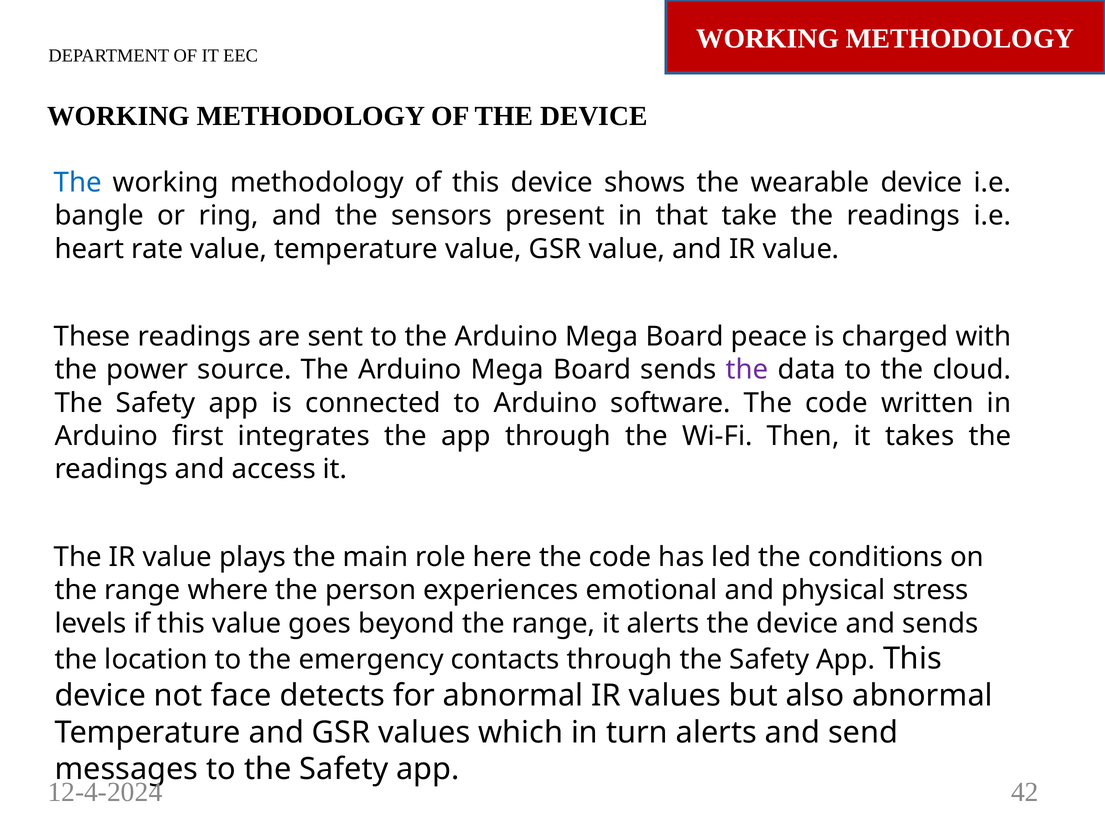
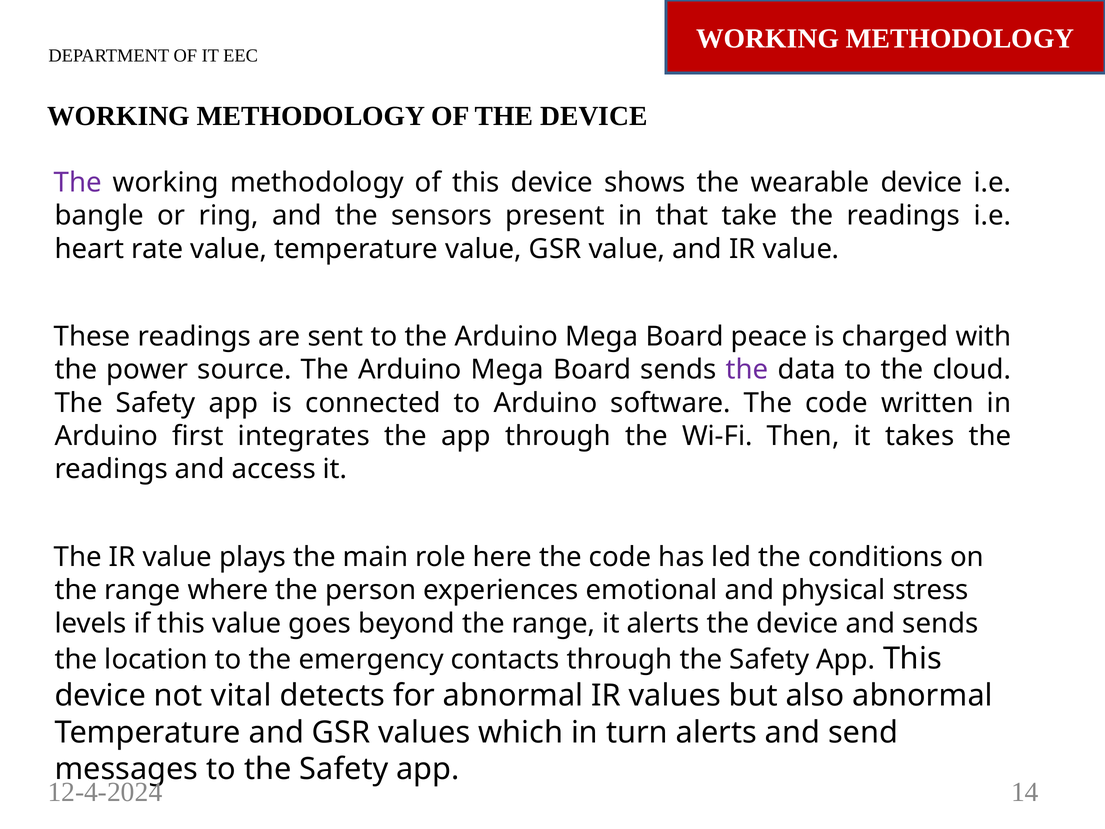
The at (78, 183) colour: blue -> purple
face: face -> vital
42: 42 -> 14
